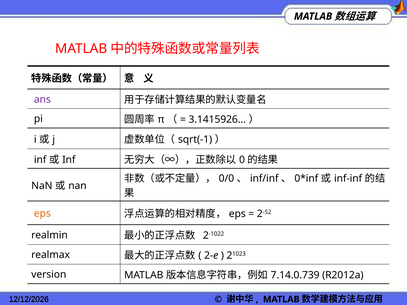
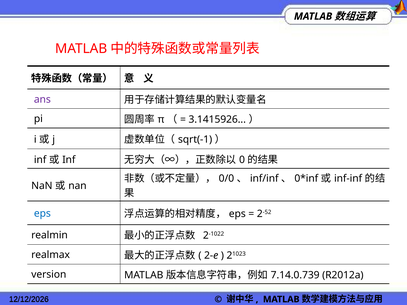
eps at (42, 214) colour: orange -> blue
